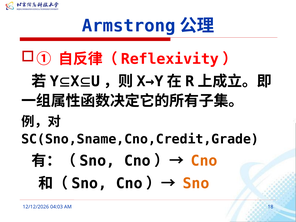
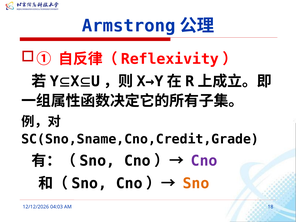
Cno colour: orange -> purple
